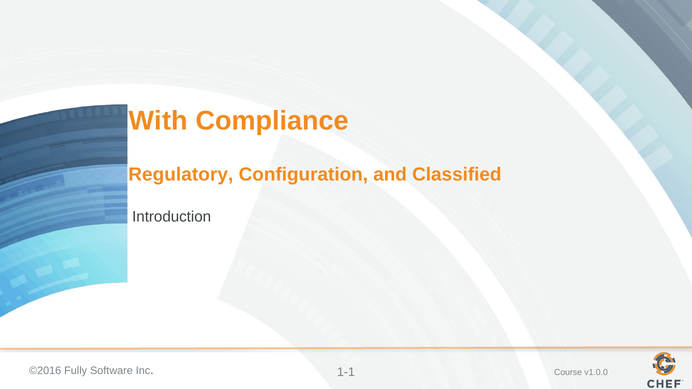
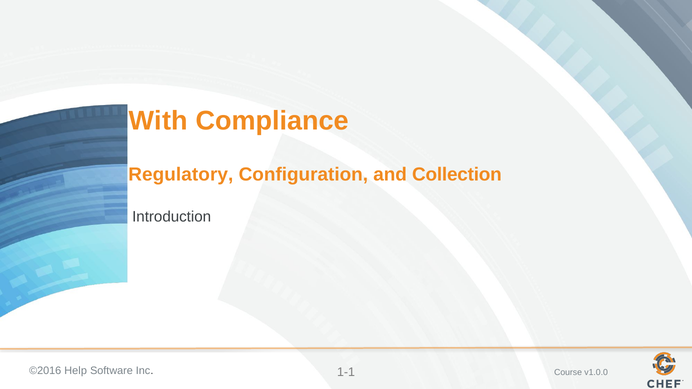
Classified: Classified -> Collection
Fully: Fully -> Help
